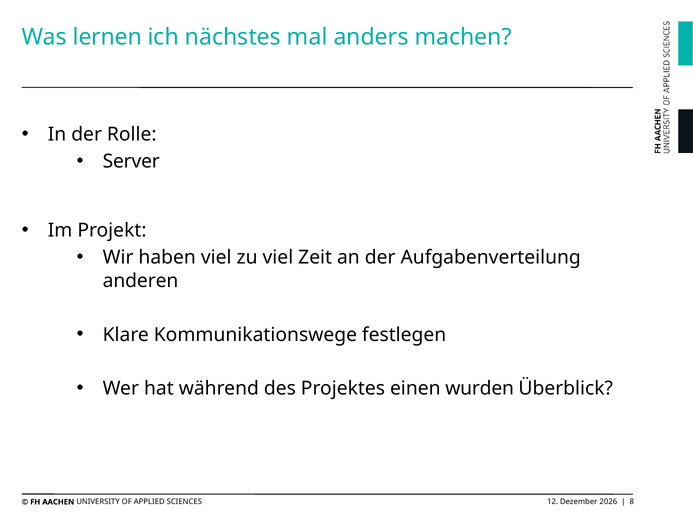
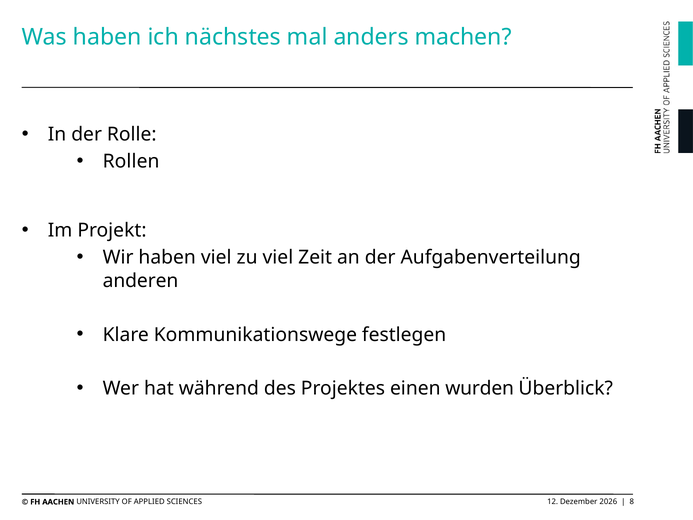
Was lernen: lernen -> haben
Server: Server -> Rollen
